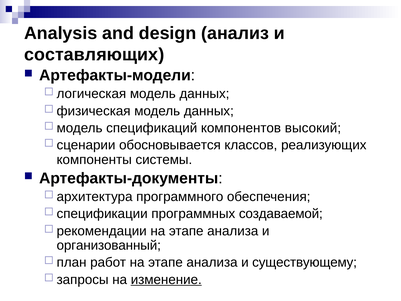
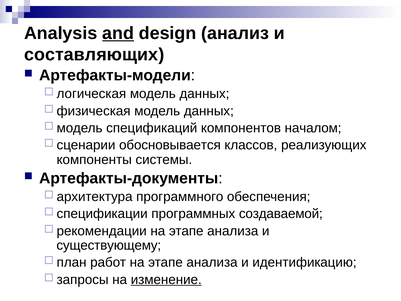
and underline: none -> present
высокий: высокий -> началом
организованный: организованный -> существующему
существующему: существующему -> идентификацию
